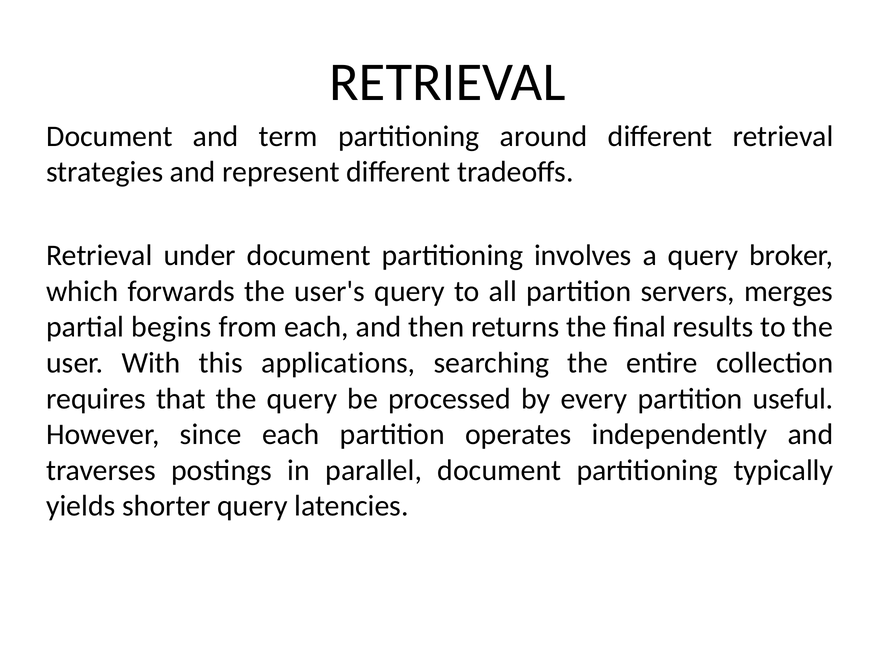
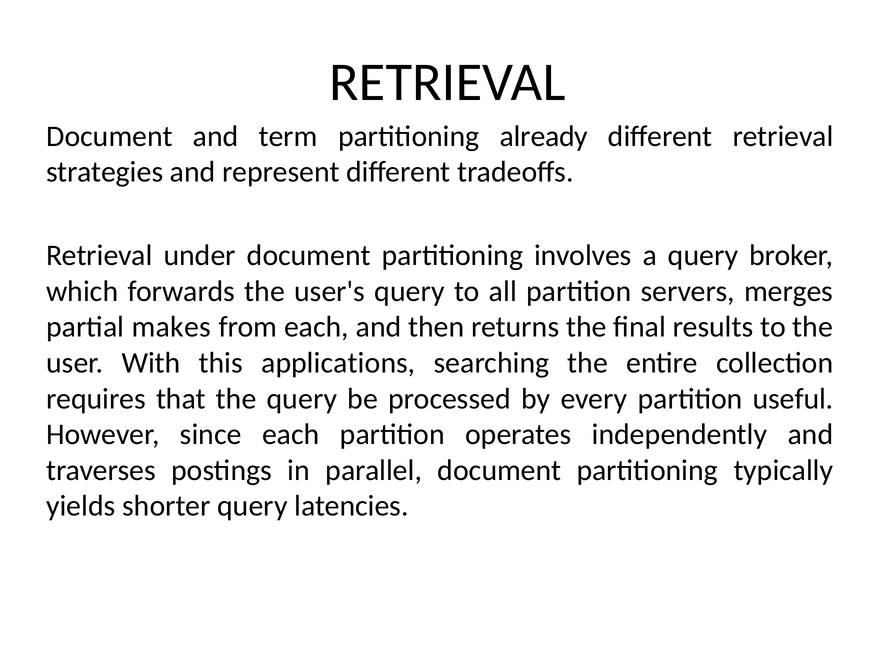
around: around -> already
begins: begins -> makes
